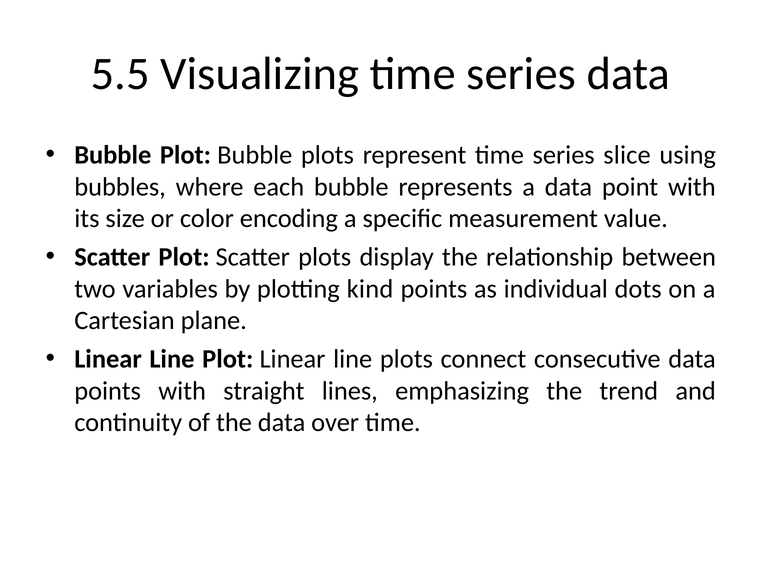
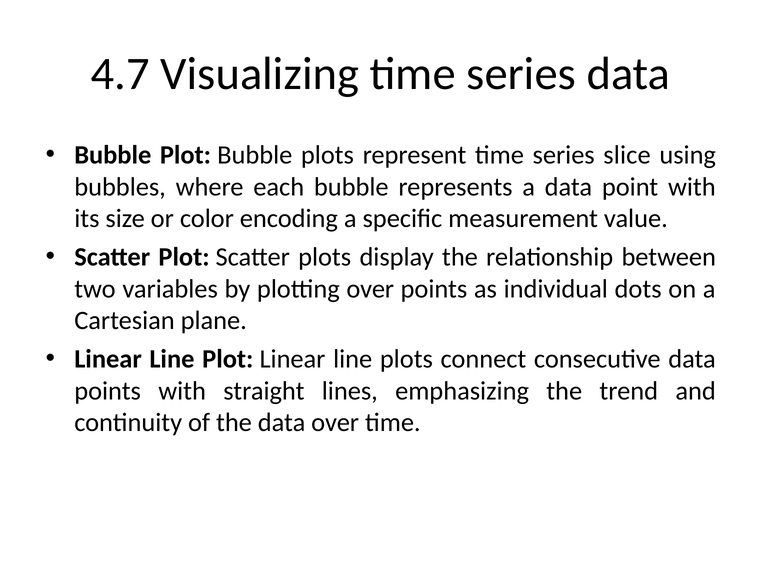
5.5: 5.5 -> 4.7
plotting kind: kind -> over
